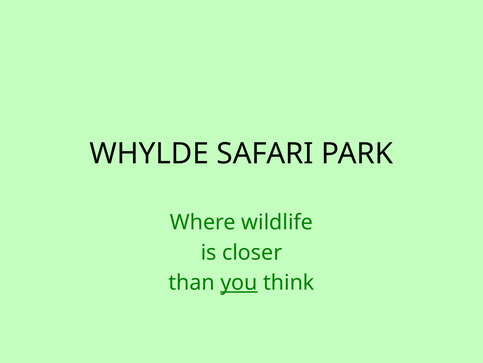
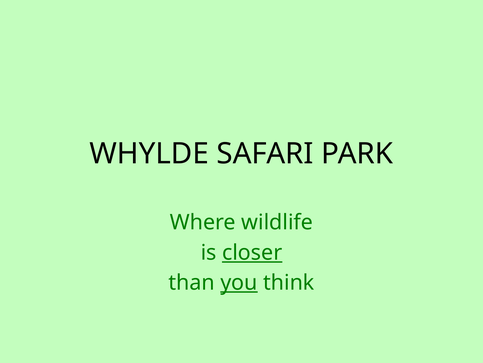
closer underline: none -> present
